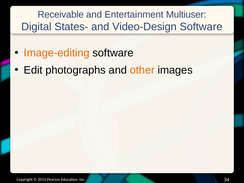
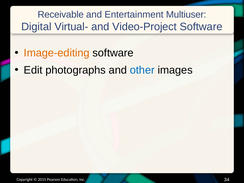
States-: States- -> Virtual-
Video-Design: Video-Design -> Video-Project
other colour: orange -> blue
